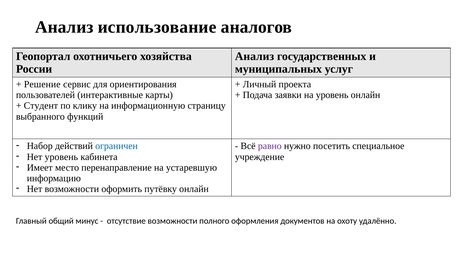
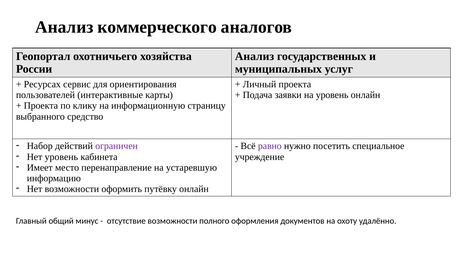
использование: использование -> коммерческого
Решение: Решение -> Ресурсах
Студент at (41, 106): Студент -> Проекта
функций: функций -> средство
ограничен colour: blue -> purple
